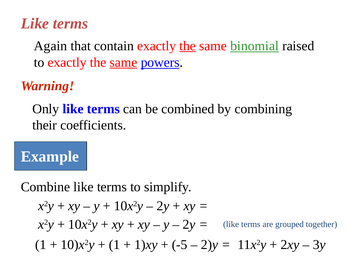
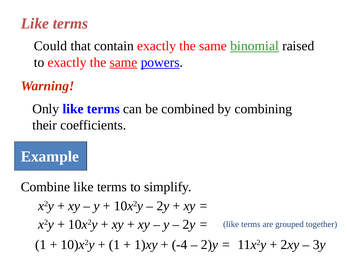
Again: Again -> Could
the at (188, 46) underline: present -> none
-5: -5 -> -4
